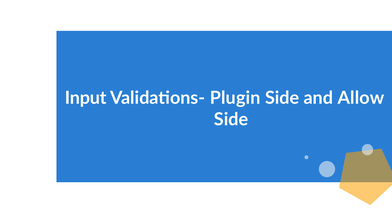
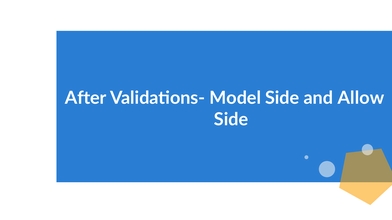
Input: Input -> After
Plugin: Plugin -> Model
